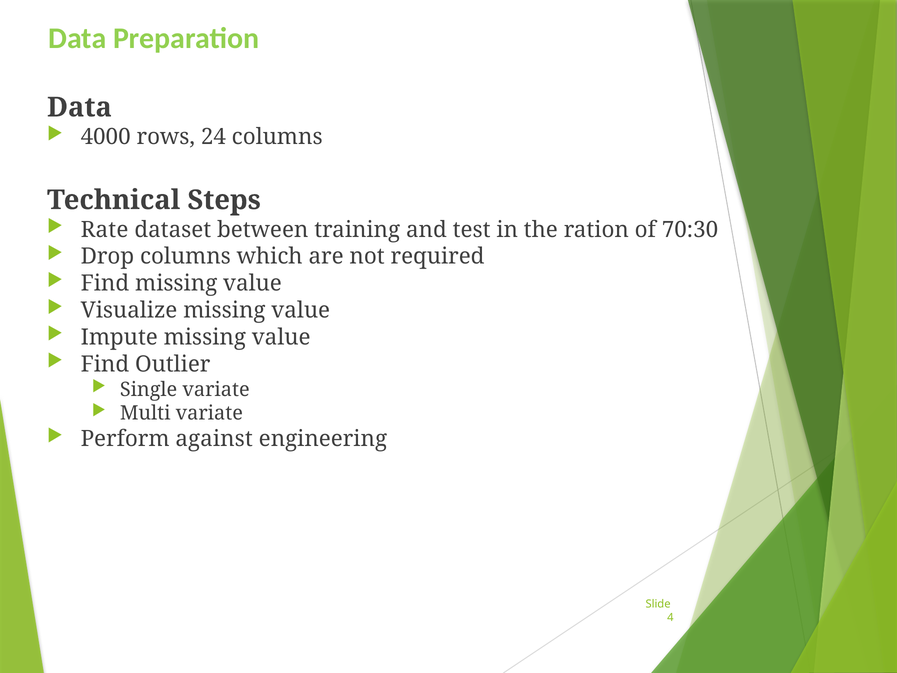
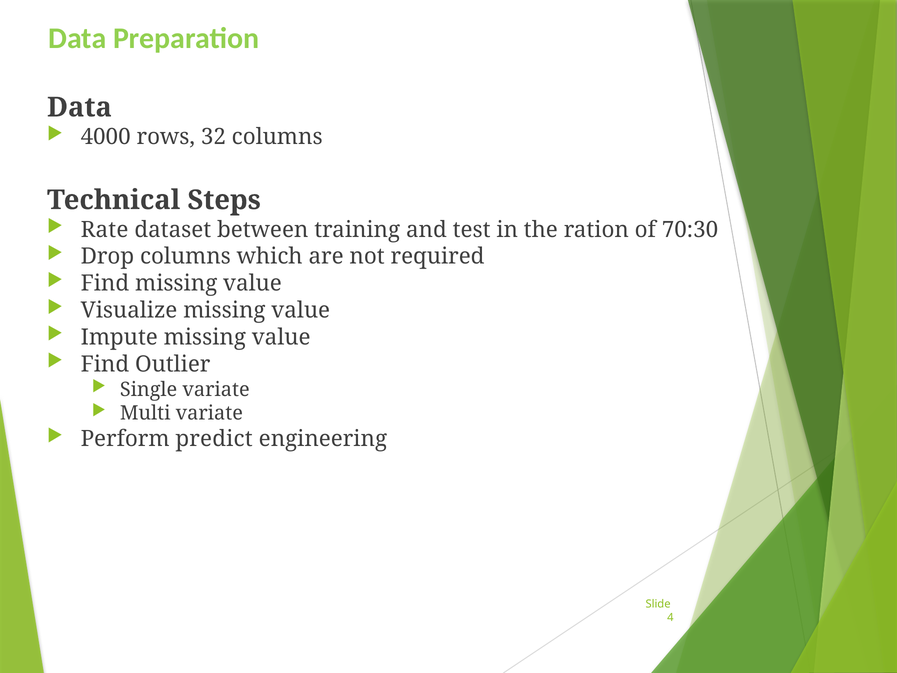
24: 24 -> 32
against: against -> predict
